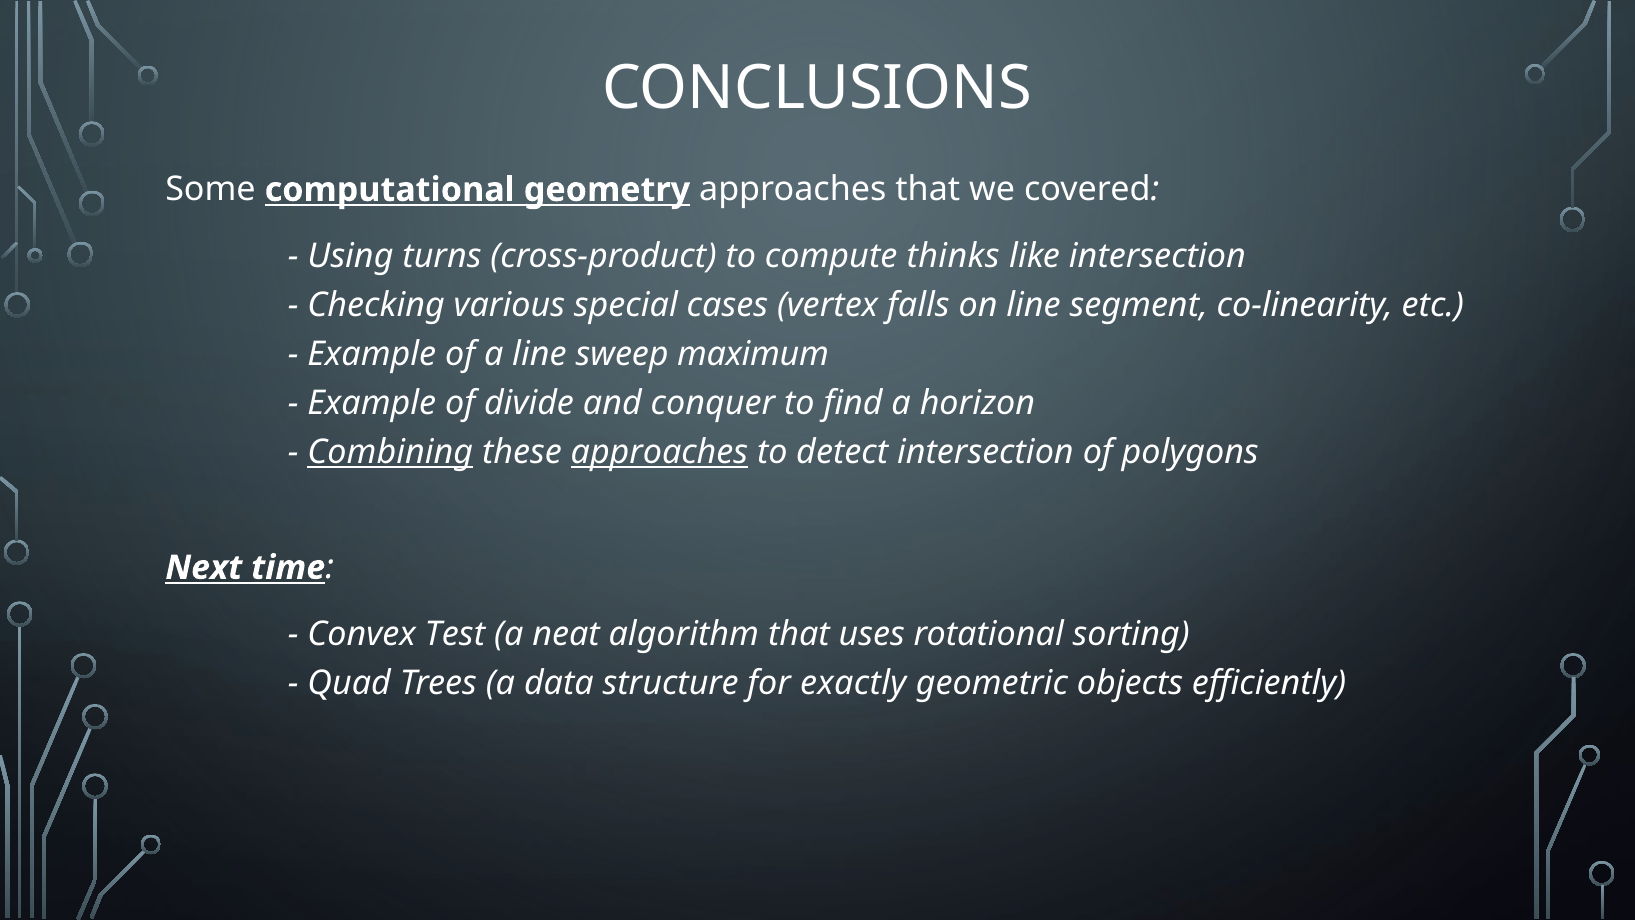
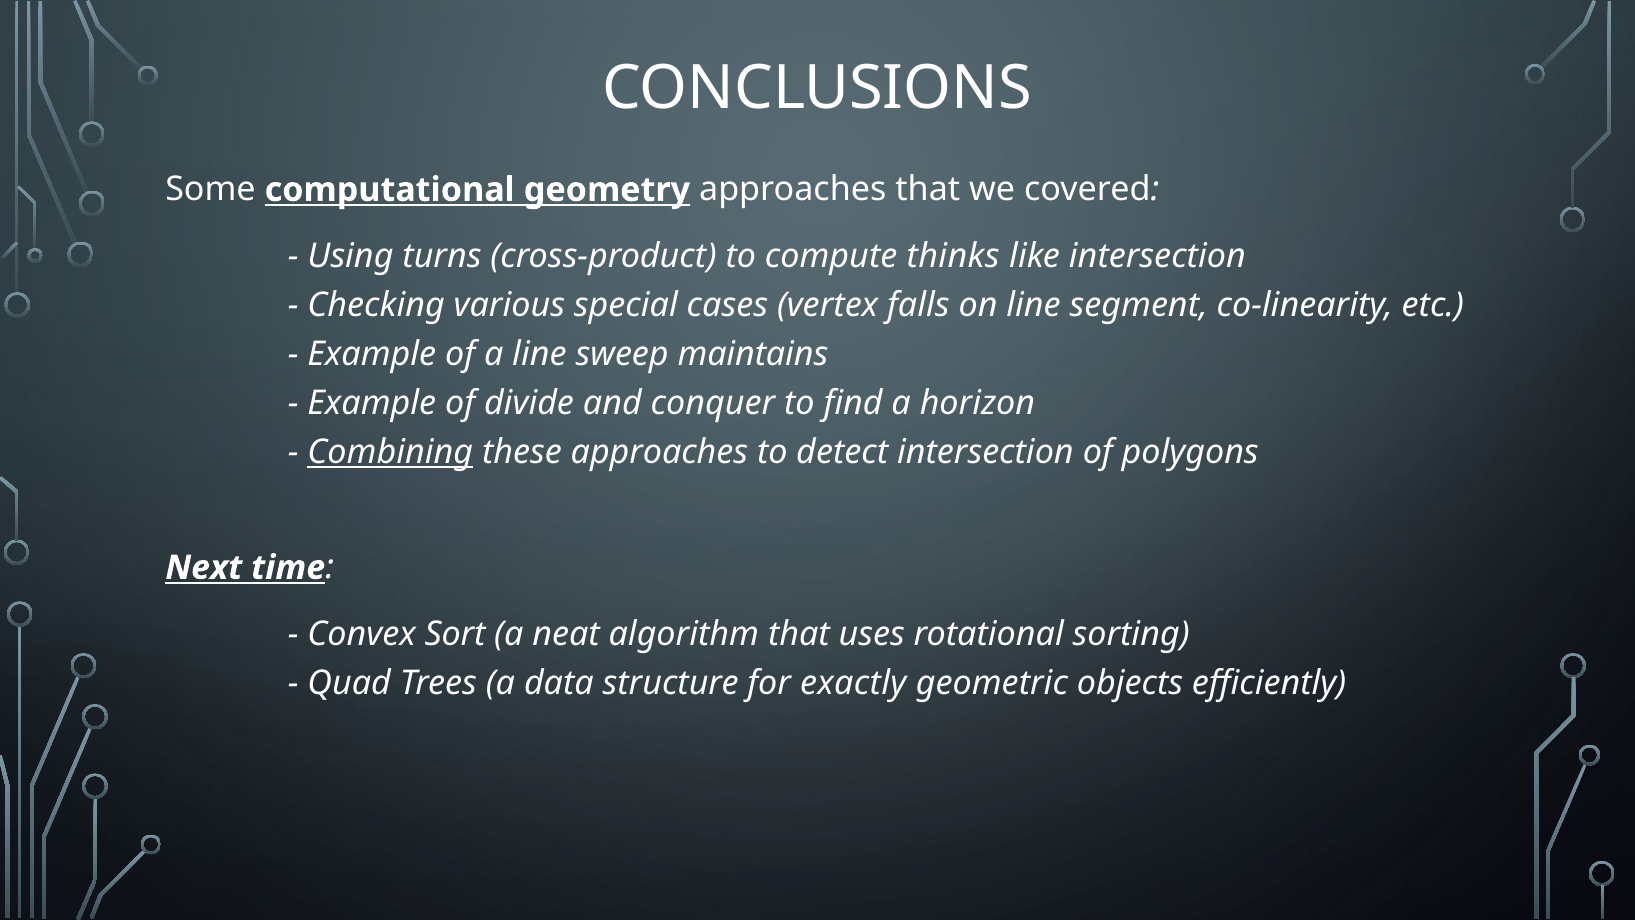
maximum: maximum -> maintains
approaches at (659, 452) underline: present -> none
Test: Test -> Sort
